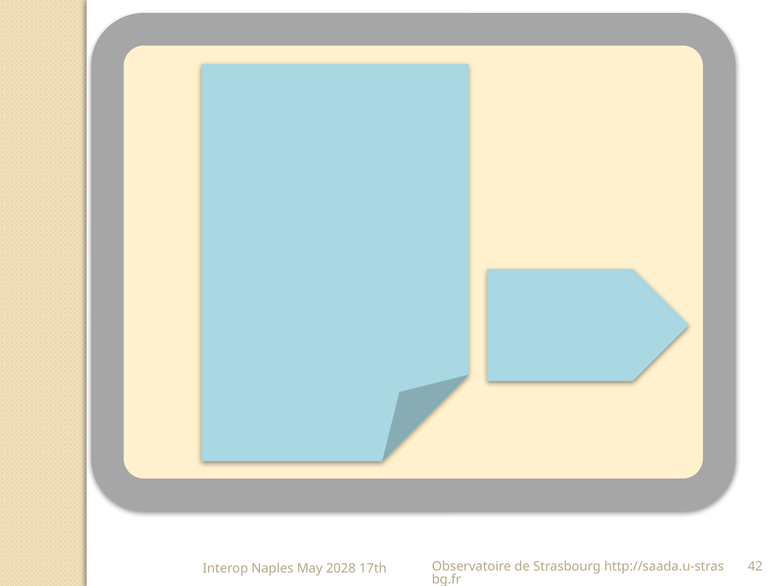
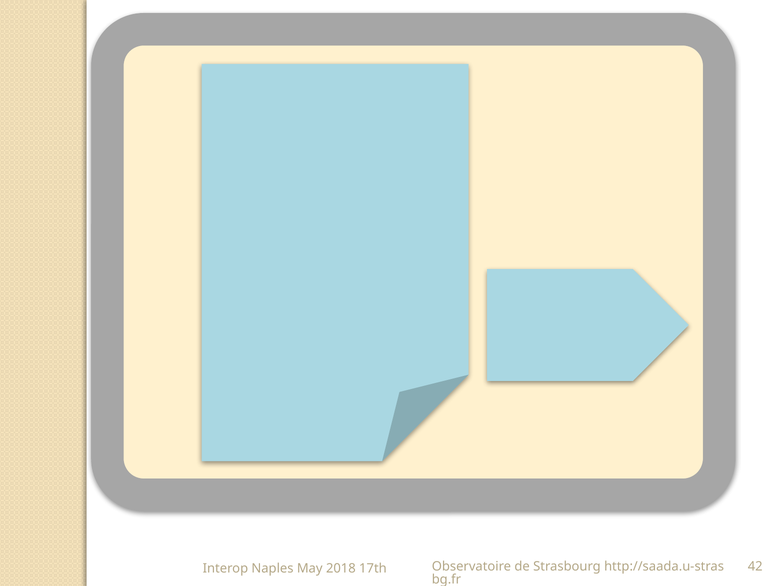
2028: 2028 -> 2018
